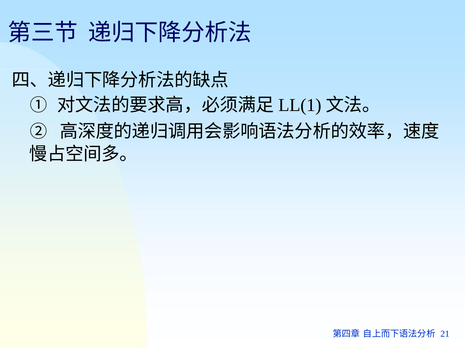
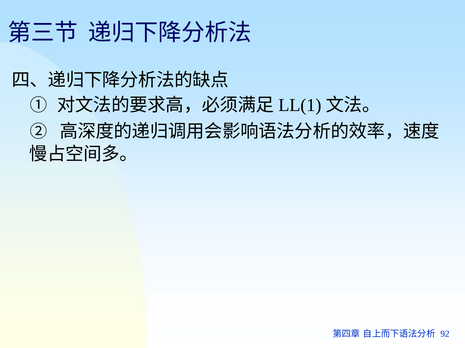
21: 21 -> 92
